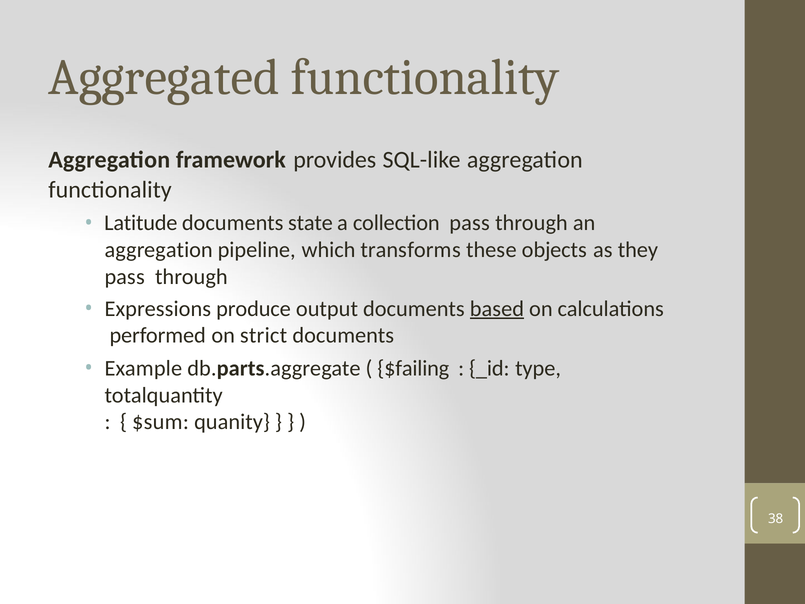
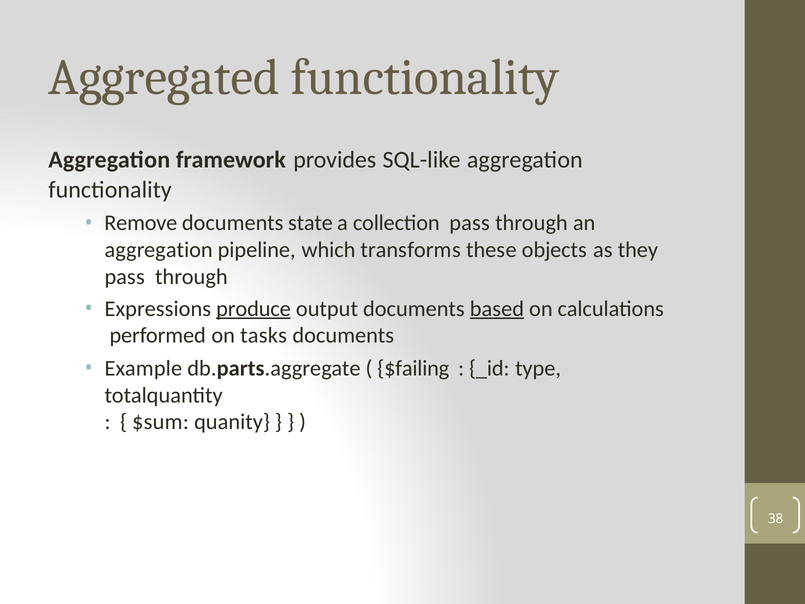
Latitude: Latitude -> Remove
produce underline: none -> present
strict: strict -> tasks
